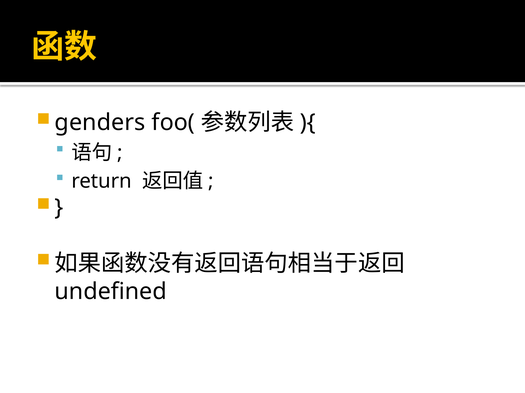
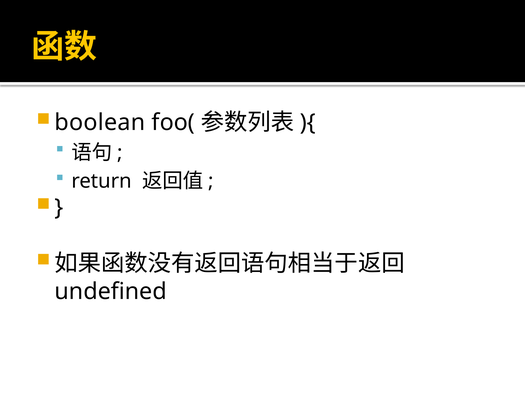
genders: genders -> boolean
